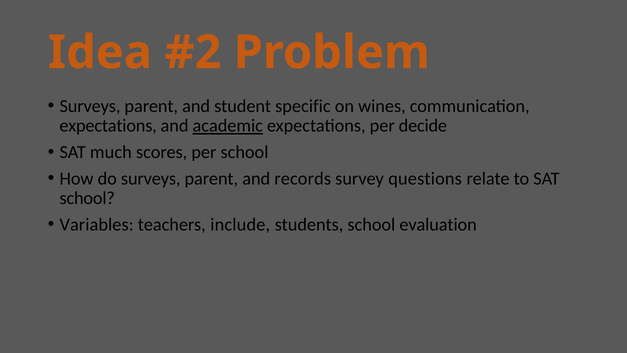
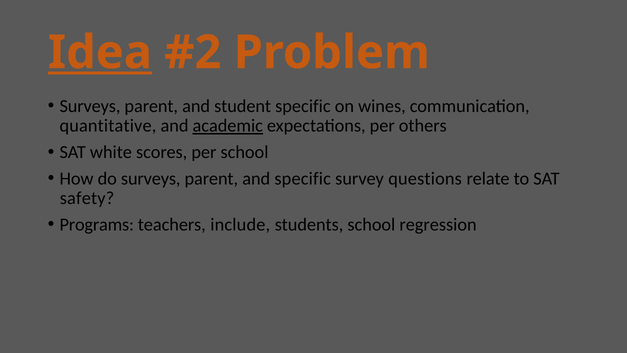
Idea underline: none -> present
expectations at (108, 126): expectations -> quantitative
decide: decide -> others
much: much -> white
and records: records -> specific
school at (87, 198): school -> safety
Variables: Variables -> Programs
evaluation: evaluation -> regression
